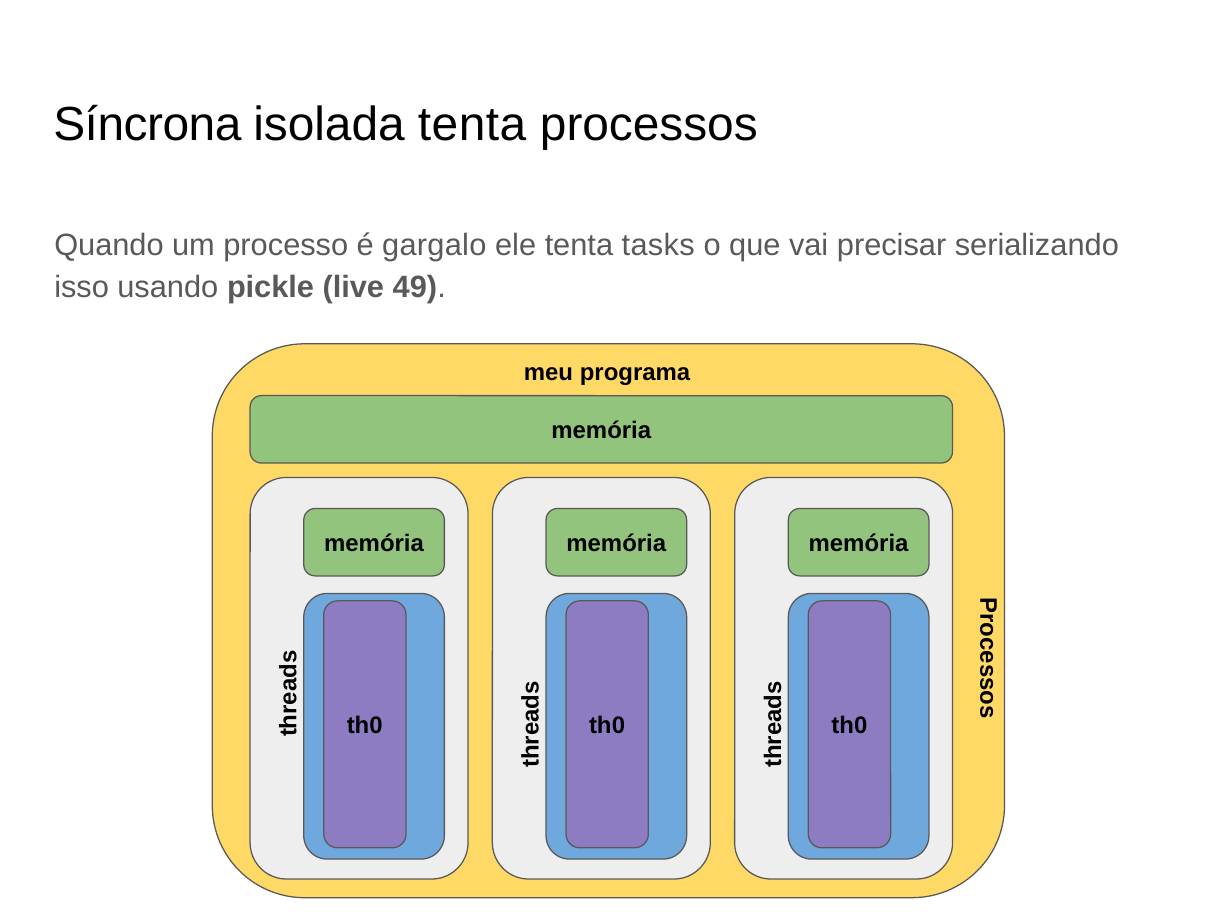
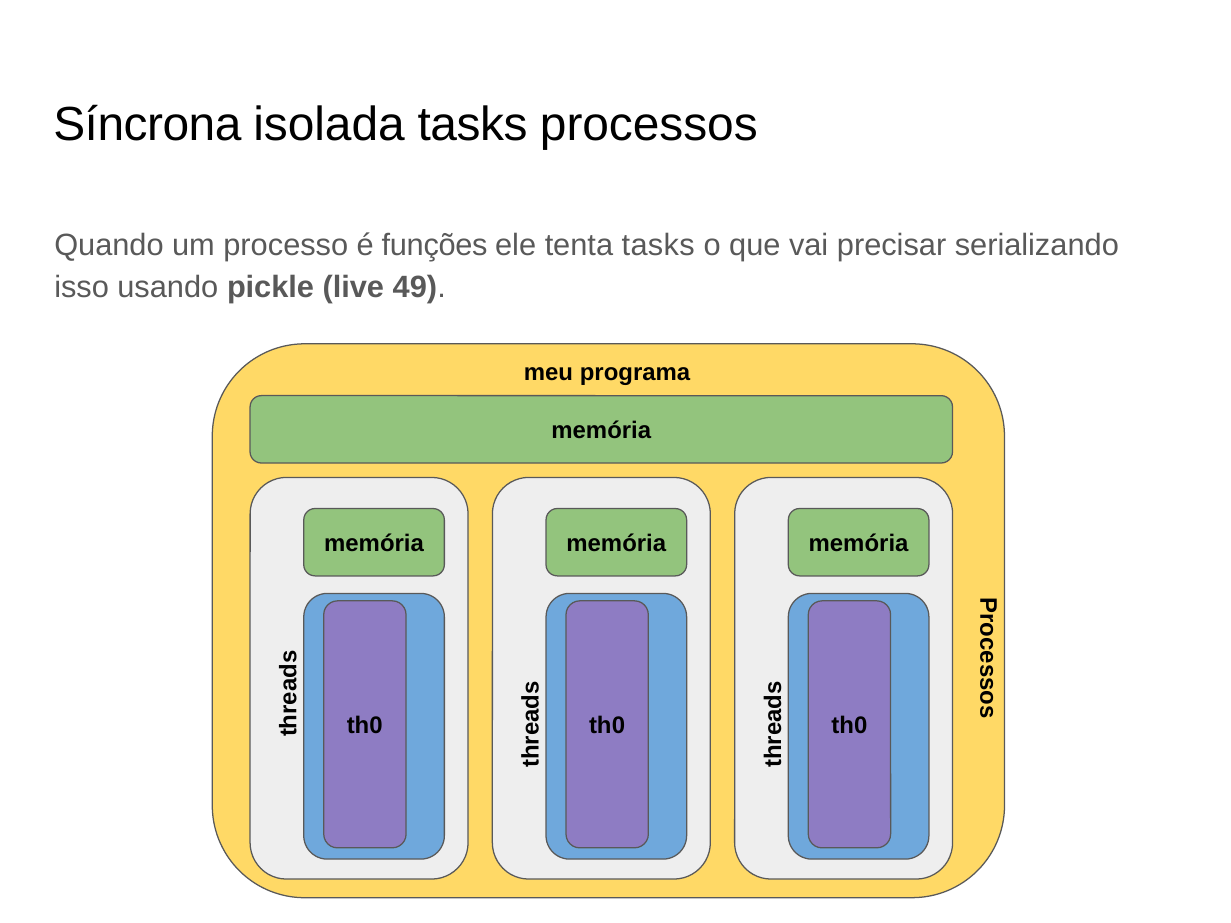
isolada tenta: tenta -> tasks
gargalo: gargalo -> funções
